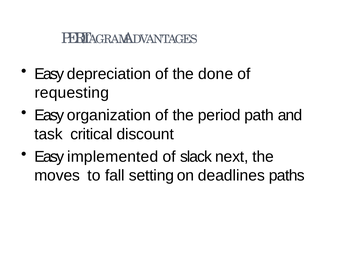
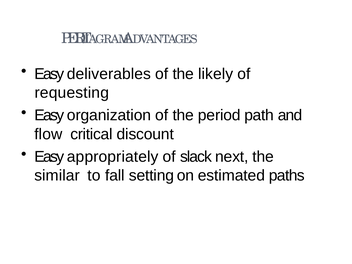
depreciation: depreciation -> deliverables
done: done -> likely
task: task -> flow
implemented: implemented -> appropriately
moves: moves -> similar
deadlines: deadlines -> estimated
